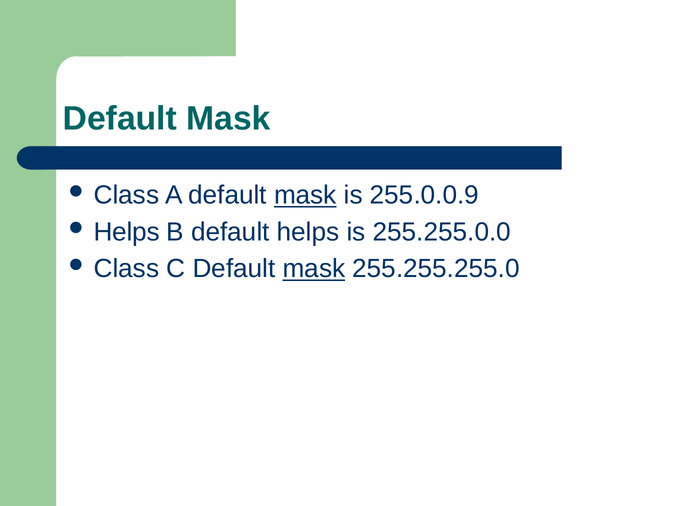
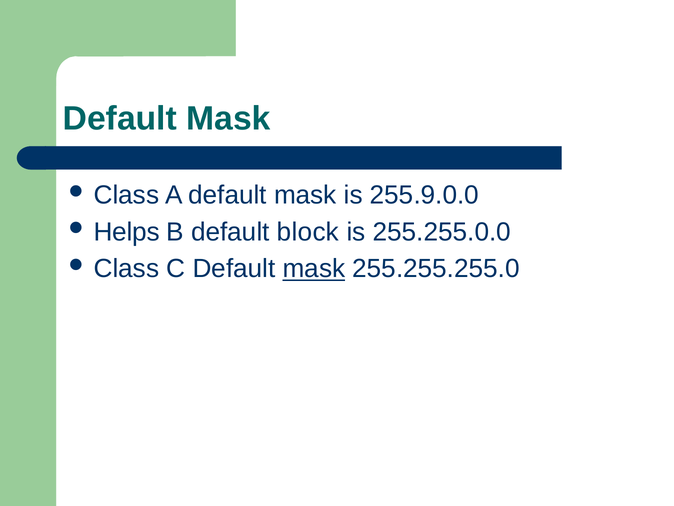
mask at (305, 195) underline: present -> none
255.0.0.9: 255.0.0.9 -> 255.9.0.0
default helps: helps -> block
